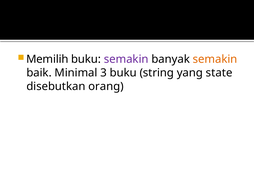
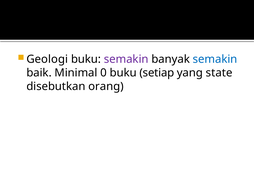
Memilih: Memilih -> Geologi
semakin at (215, 59) colour: orange -> blue
3: 3 -> 0
string: string -> setiap
